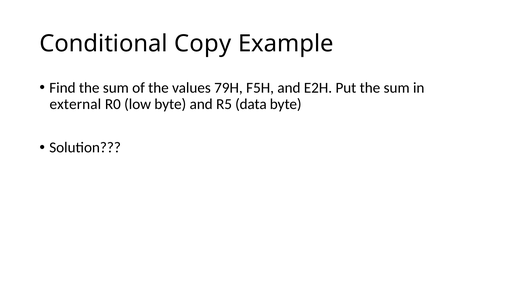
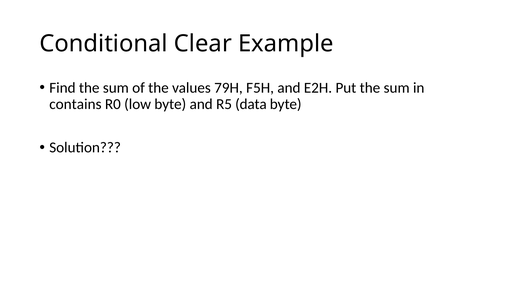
Copy: Copy -> Clear
external: external -> contains
